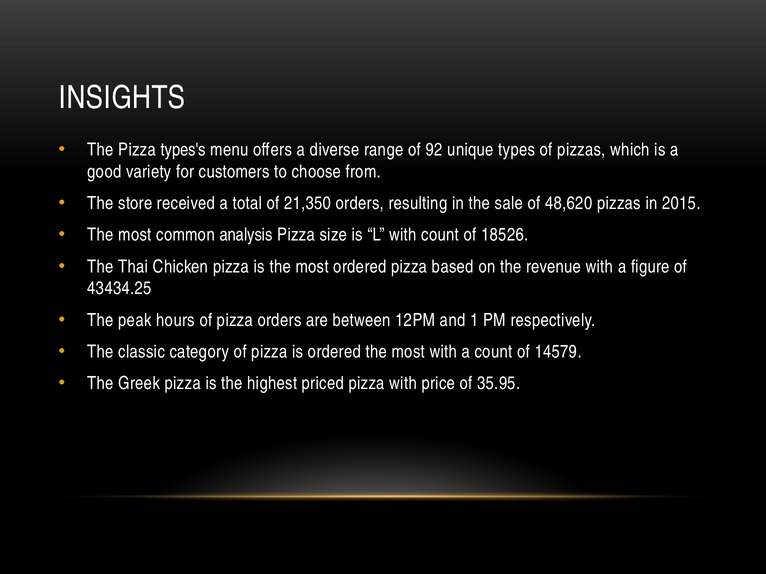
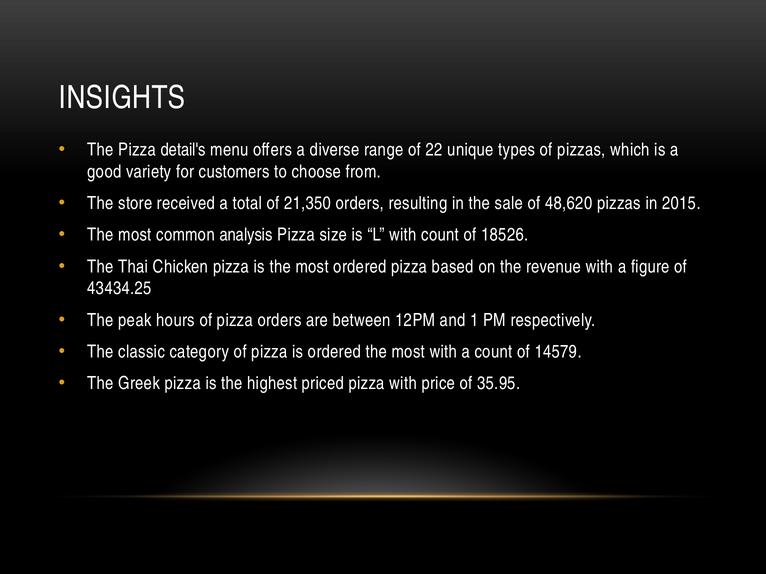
types's: types's -> detail's
92: 92 -> 22
